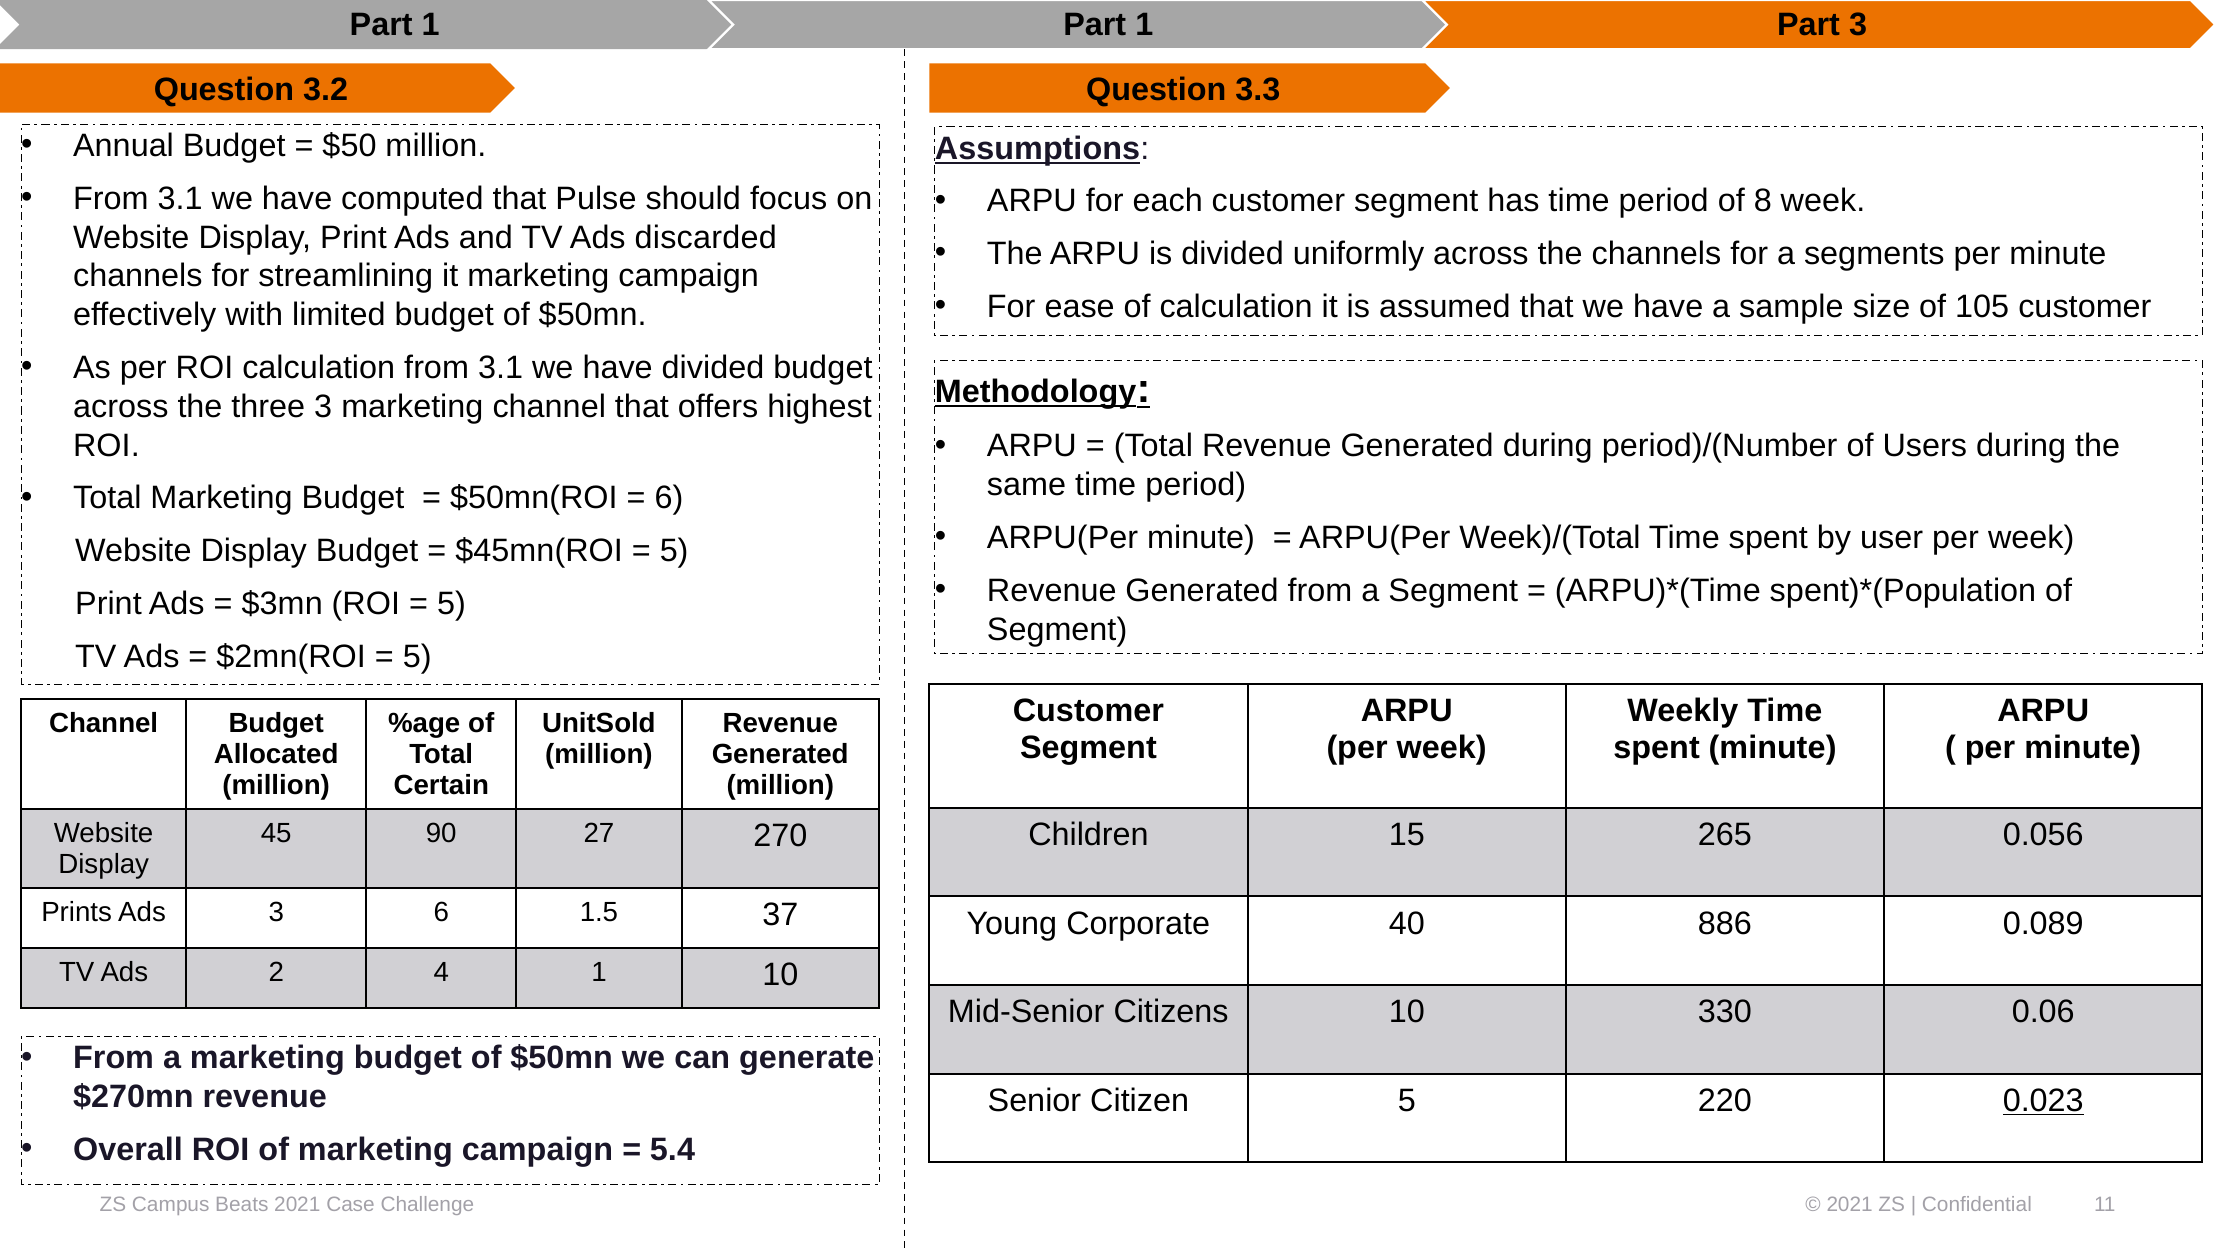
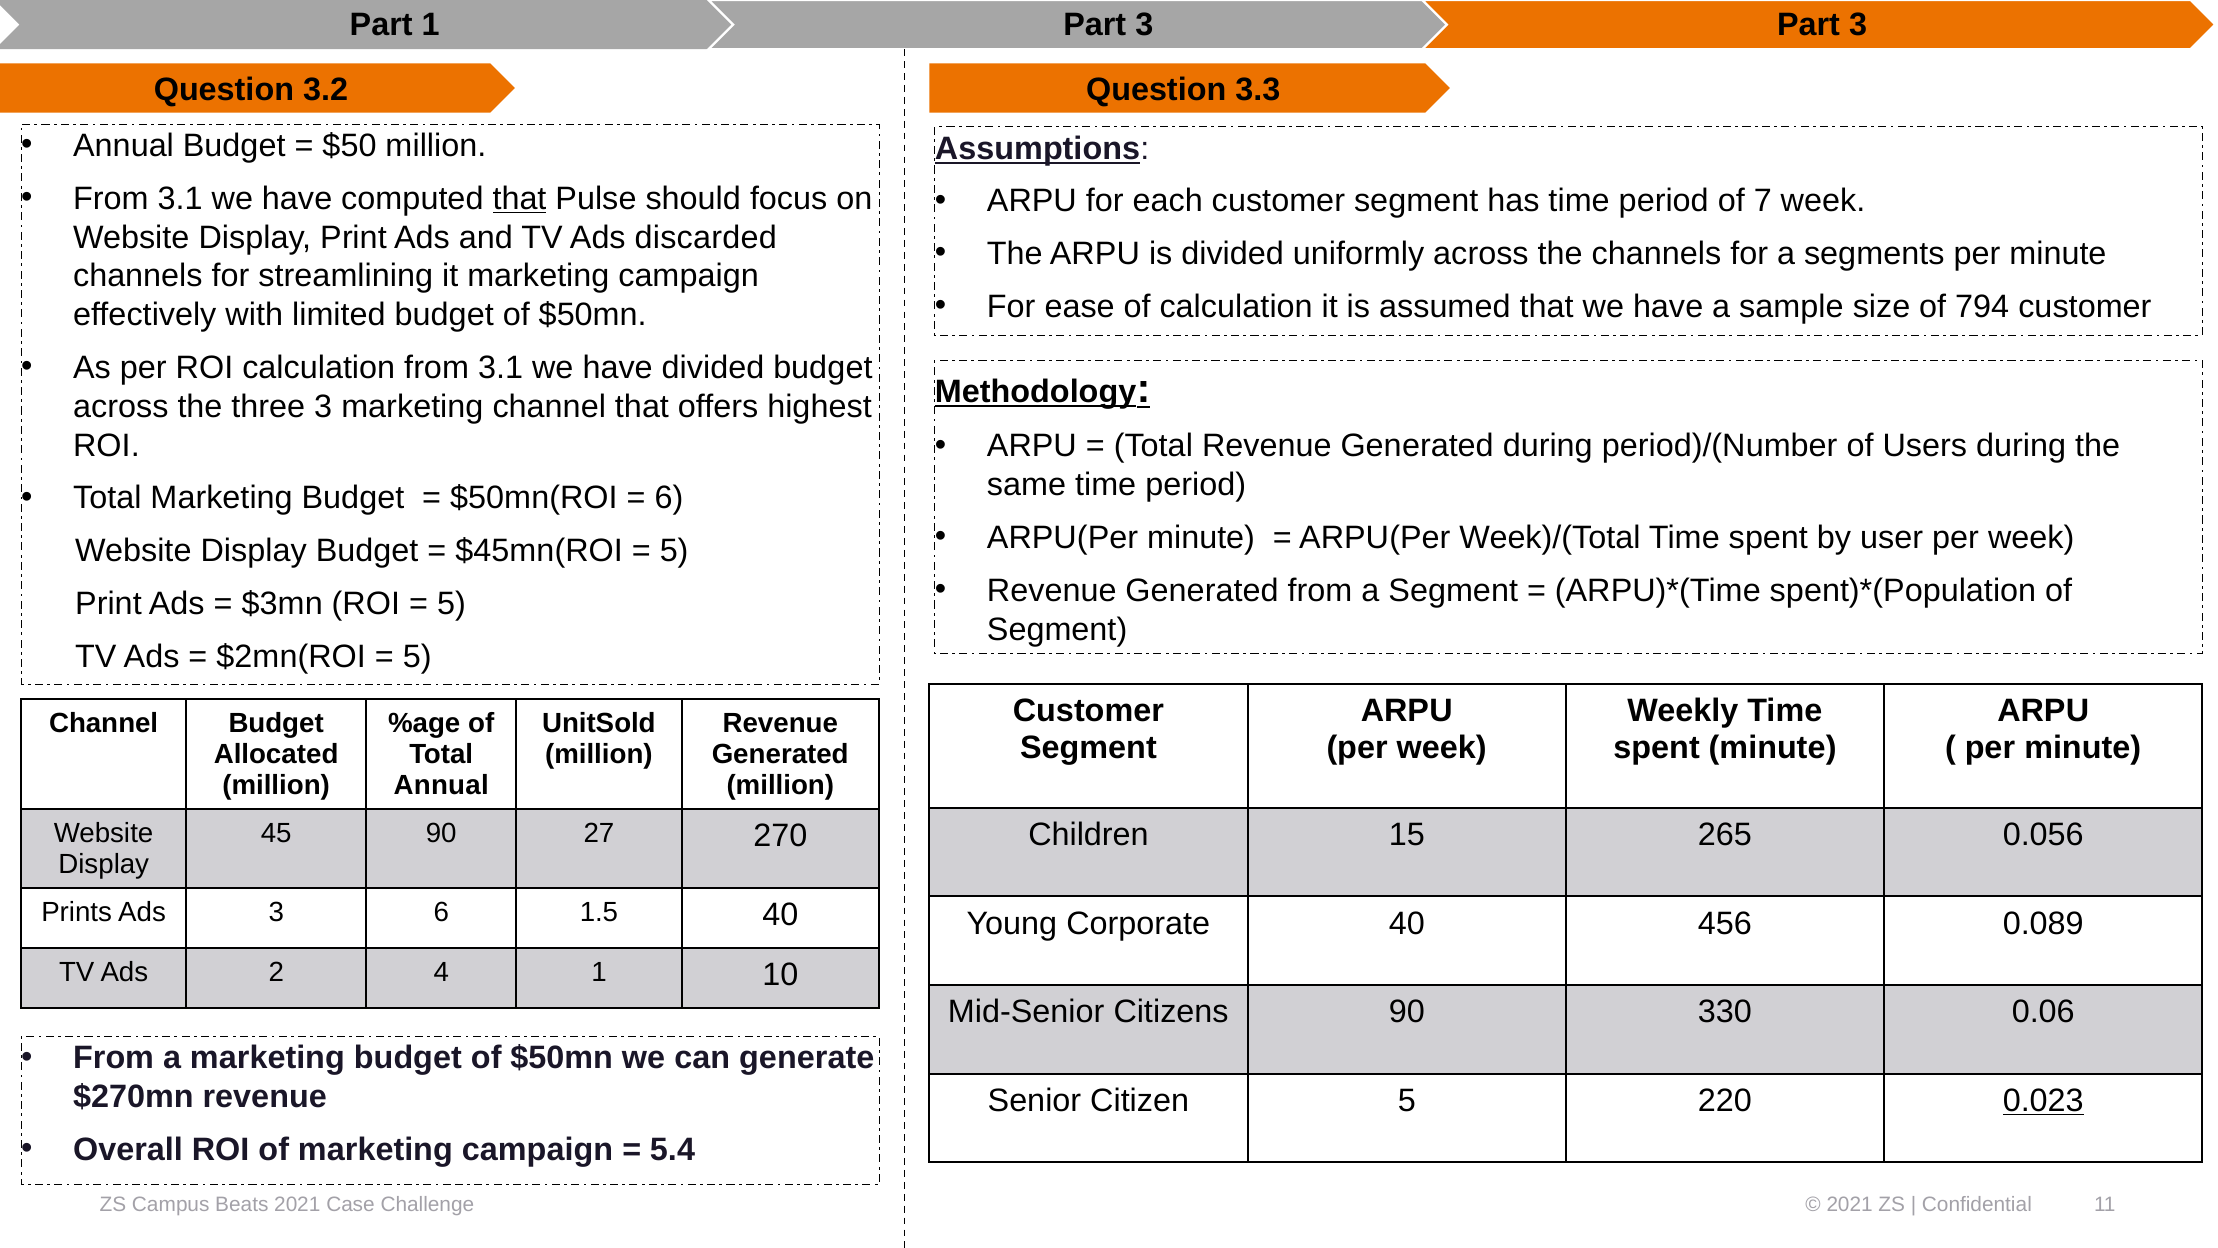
1 at (1144, 24): 1 -> 3
that at (520, 199) underline: none -> present
8: 8 -> 7
105: 105 -> 794
Certain at (441, 785): Certain -> Annual
1.5 37: 37 -> 40
886: 886 -> 456
Citizens 10: 10 -> 90
